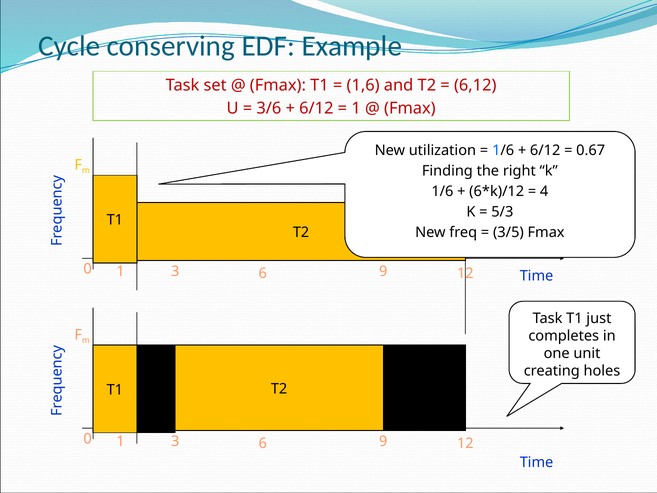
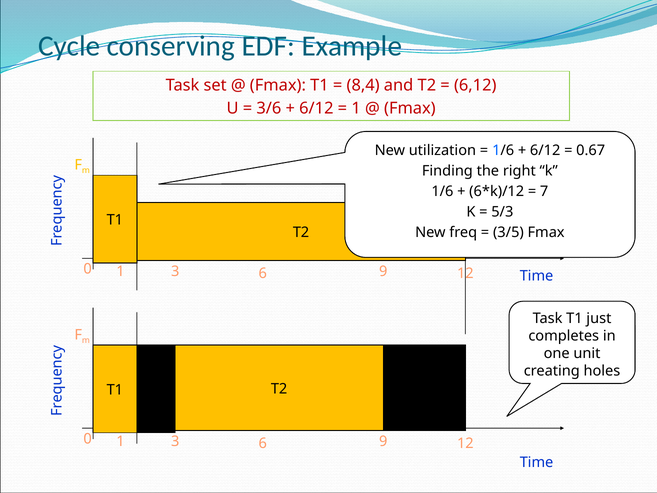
1,6: 1,6 -> 8,4
4: 4 -> 7
